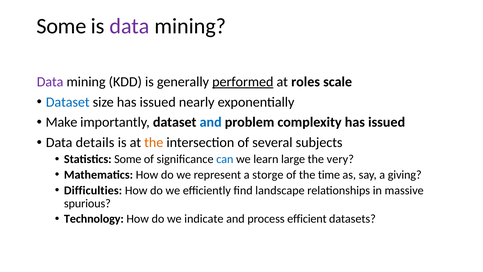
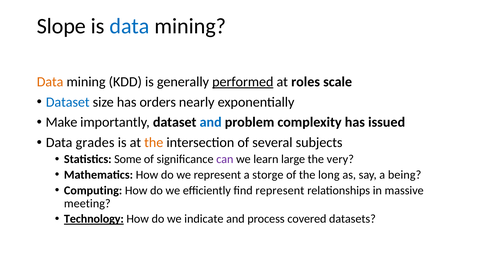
Some at (61, 26): Some -> Slope
data at (130, 26) colour: purple -> blue
Data at (50, 82) colour: purple -> orange
size has issued: issued -> orders
details: details -> grades
can colour: blue -> purple
time: time -> long
giving: giving -> being
Difficulties: Difficulties -> Computing
find landscape: landscape -> represent
spurious: spurious -> meeting
Technology underline: none -> present
efficient: efficient -> covered
